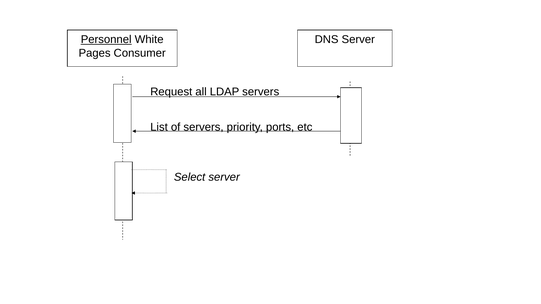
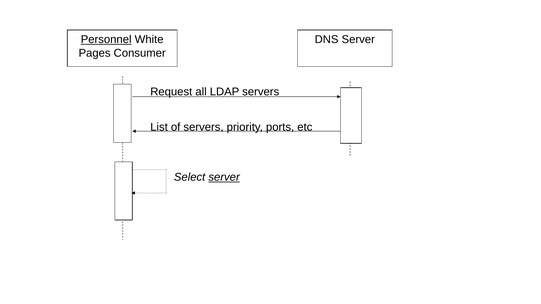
server at (224, 177) underline: none -> present
